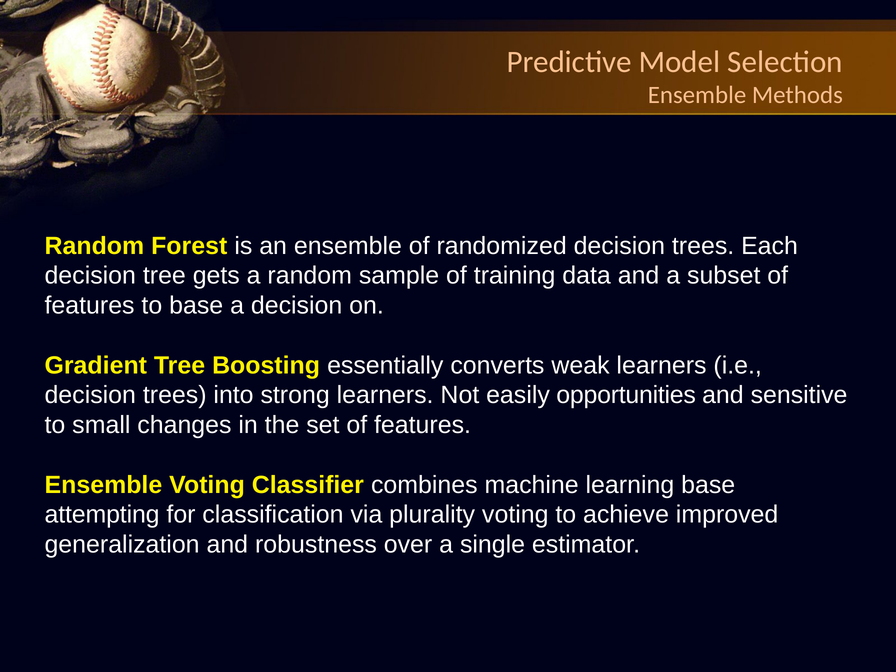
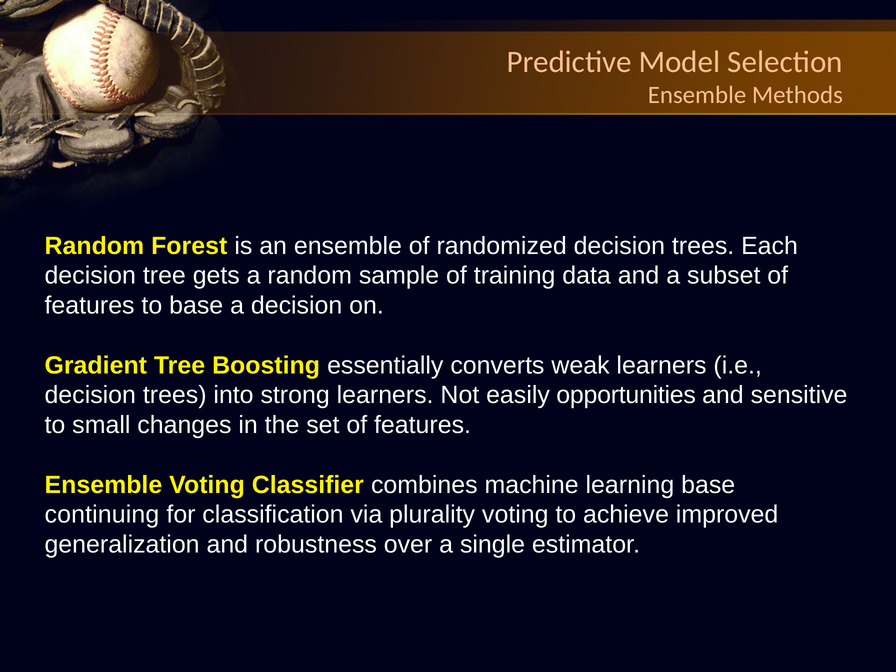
attempting: attempting -> continuing
